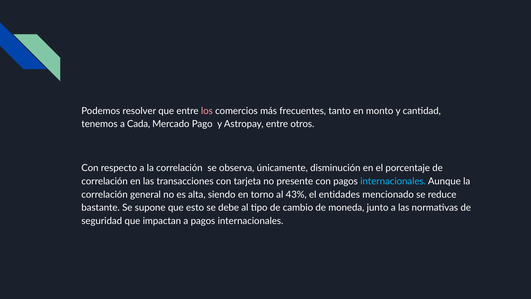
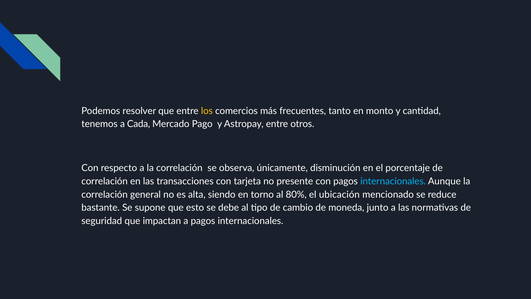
los colour: pink -> yellow
43%: 43% -> 80%
entidades: entidades -> ubicación
